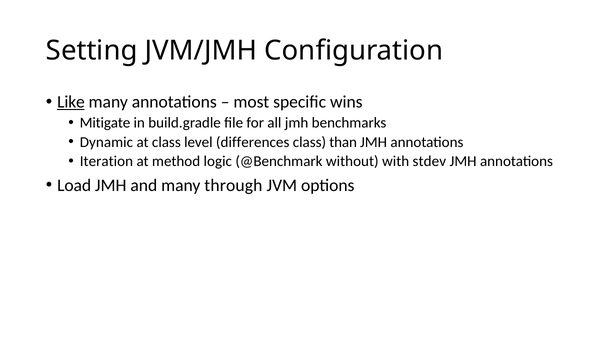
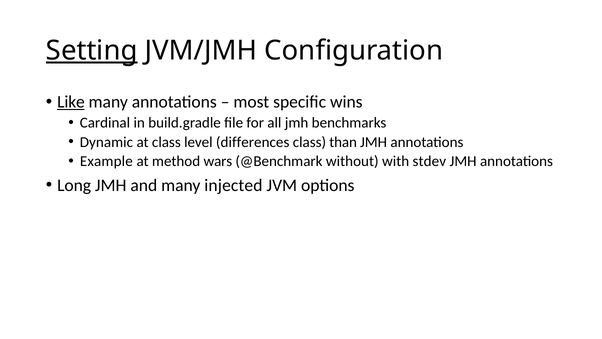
Setting underline: none -> present
Mitigate: Mitigate -> Cardinal
Iteration: Iteration -> Example
logic: logic -> wars
Load: Load -> Long
through: through -> injected
